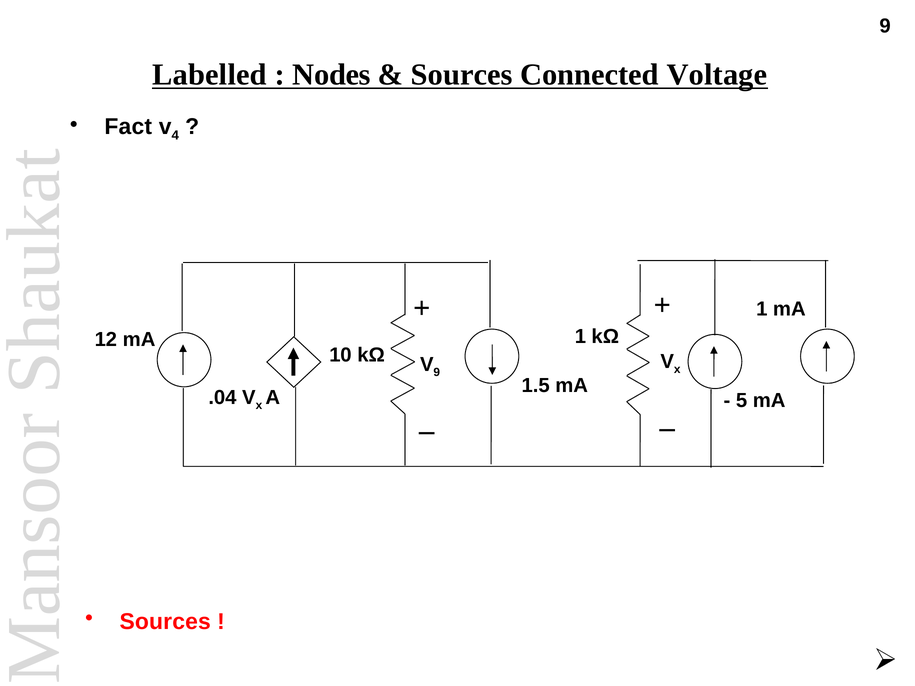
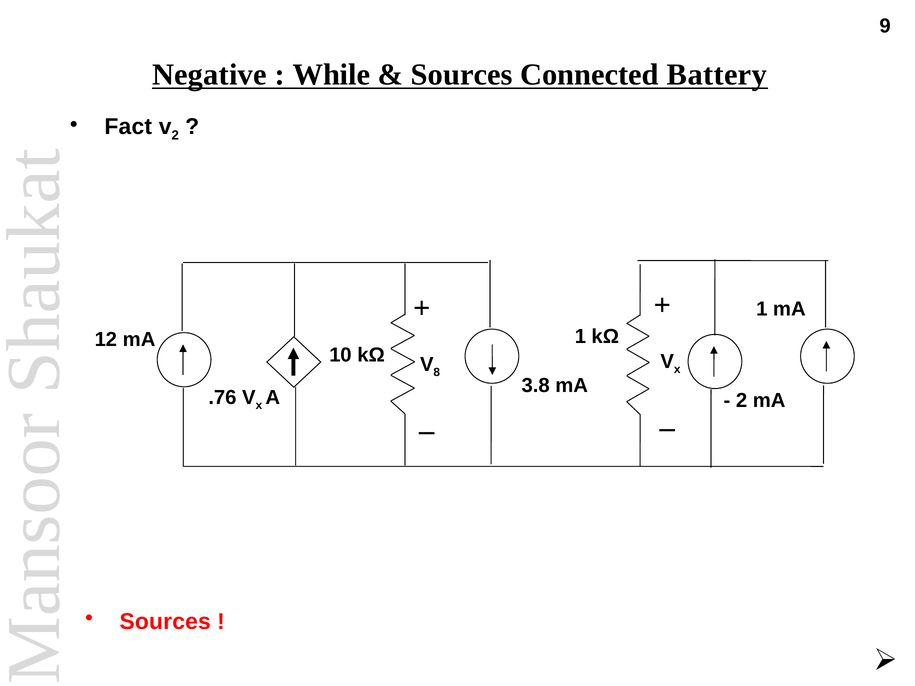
Labelled: Labelled -> Negative
Nodes: Nodes -> While
Voltage: Voltage -> Battery
4 at (175, 135): 4 -> 2
9 at (437, 373): 9 -> 8
1.5: 1.5 -> 3.8
.04: .04 -> .76
5 at (742, 401): 5 -> 2
